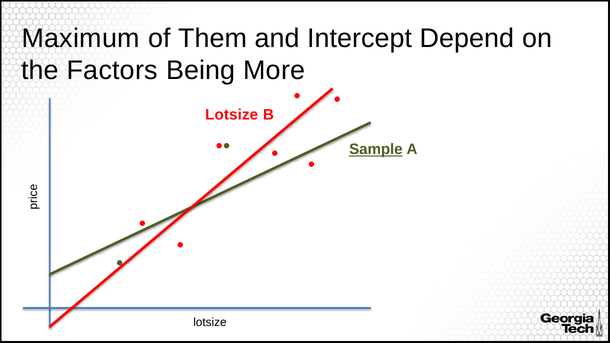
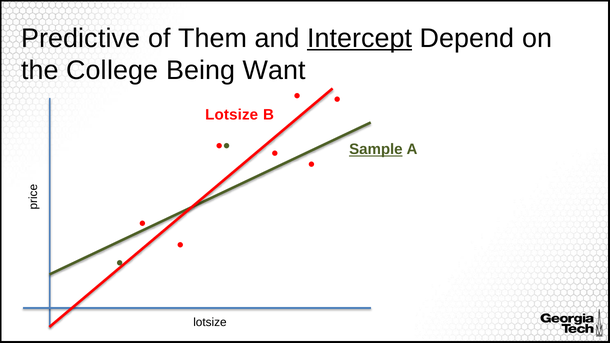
Maximum: Maximum -> Predictive
Intercept underline: none -> present
Factors: Factors -> College
More: More -> Want
